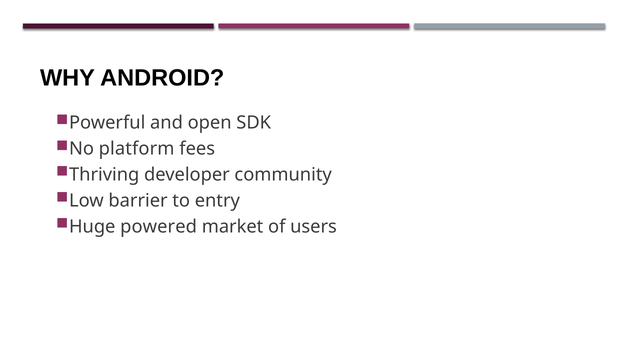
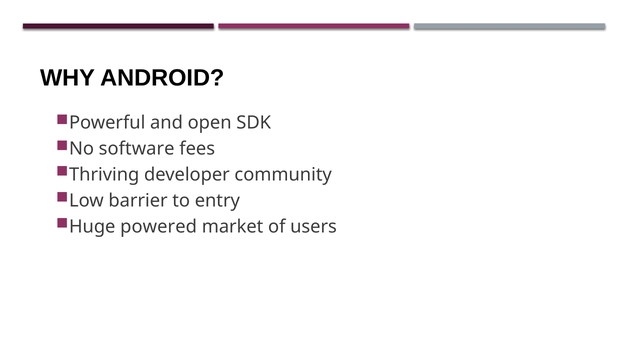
platform: platform -> software
